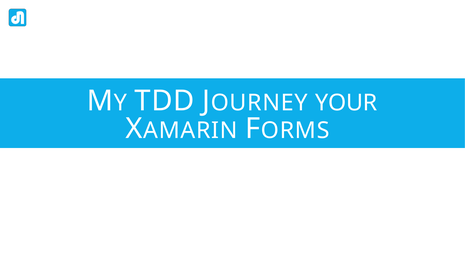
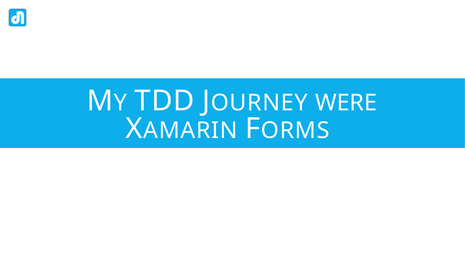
YOUR: YOUR -> WERE
